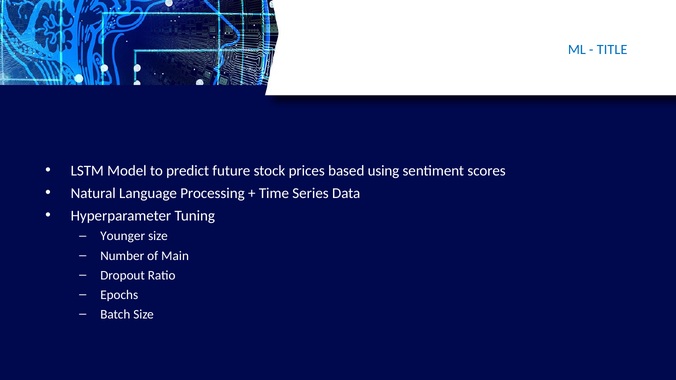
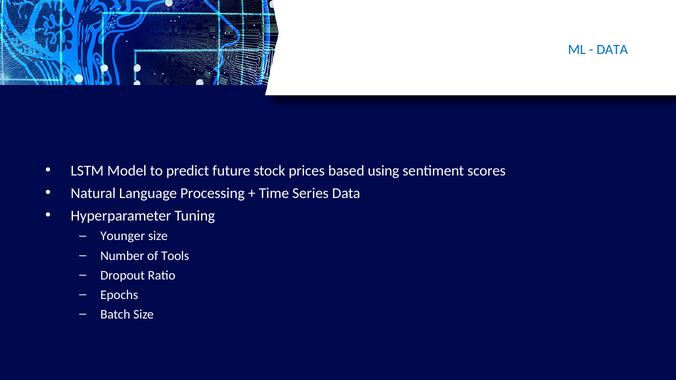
TITLE at (612, 50): TITLE -> DATA
Main: Main -> Tools
